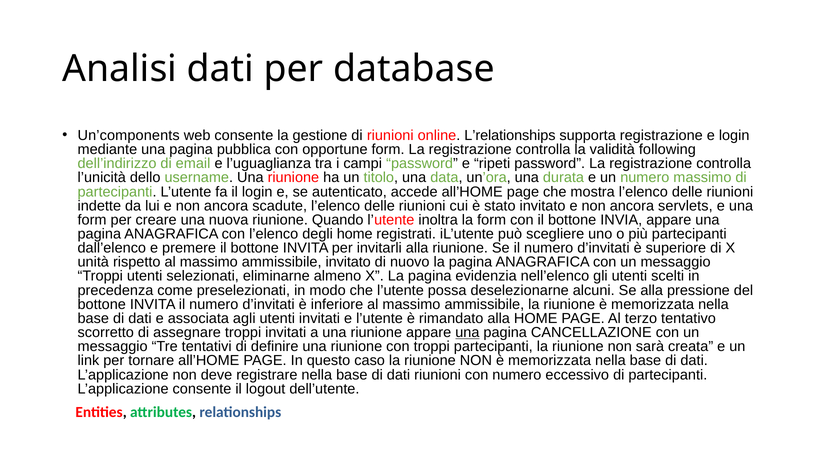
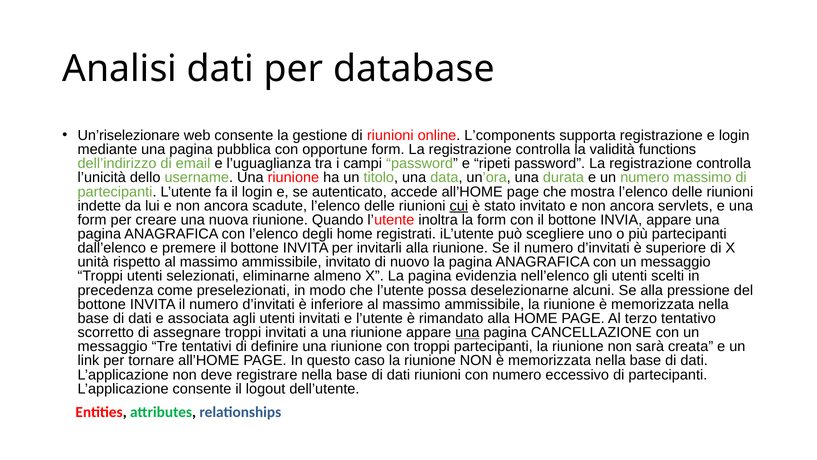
Un’components: Un’components -> Un’riselezionare
L’relationships: L’relationships -> L’components
following: following -> functions
cui underline: none -> present
